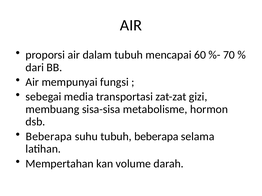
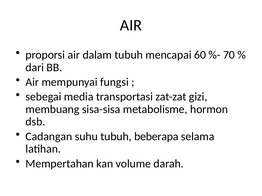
Beberapa at (49, 137): Beberapa -> Cadangan
